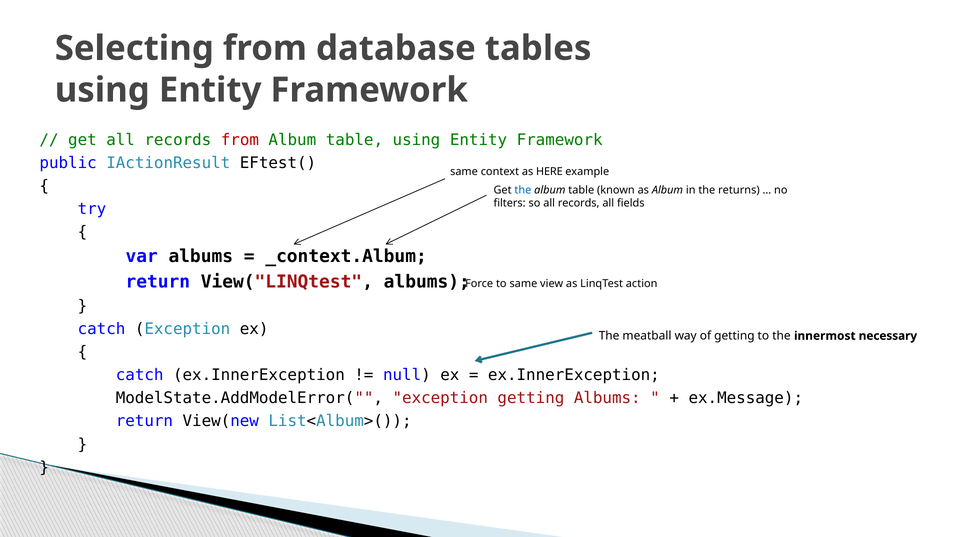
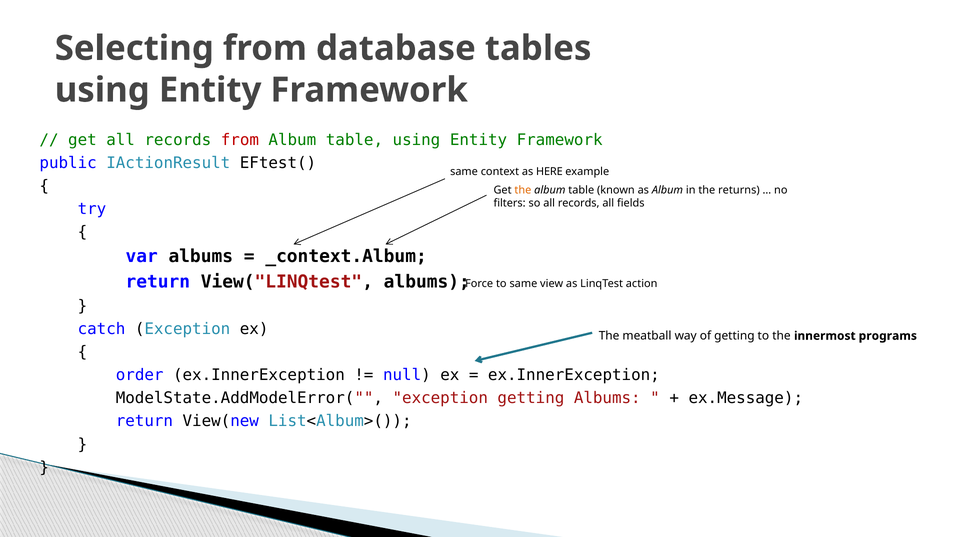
the at (523, 190) colour: blue -> orange
necessary: necessary -> programs
catch at (140, 375): catch -> order
